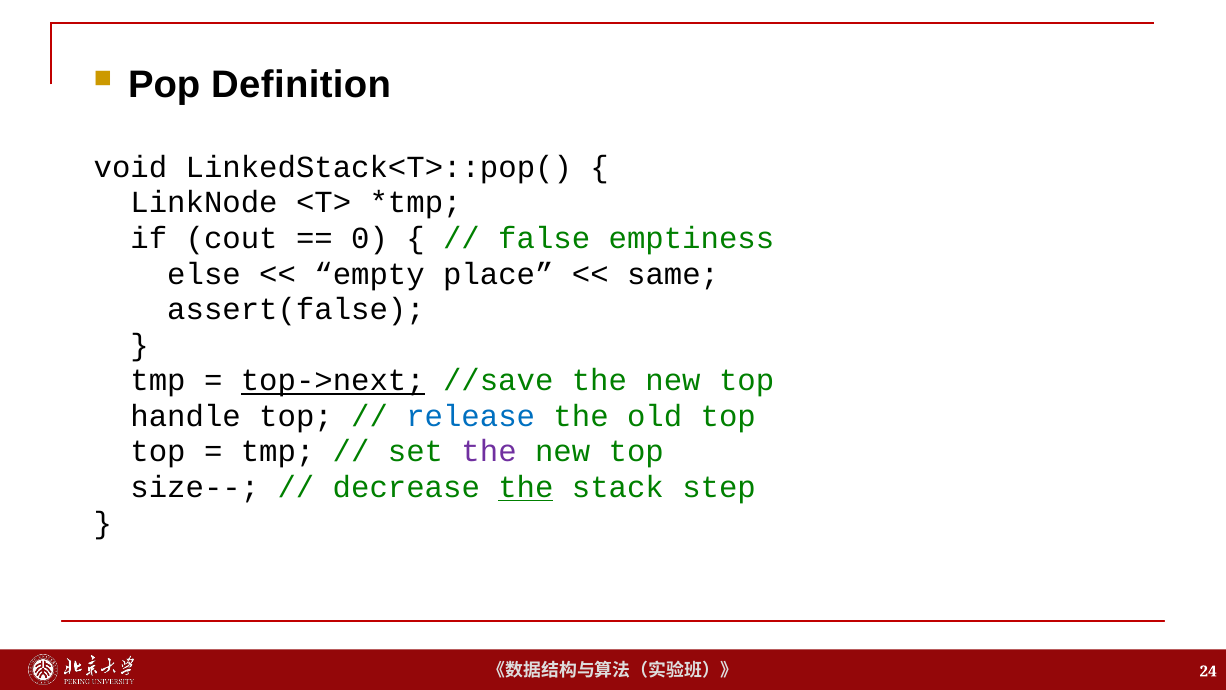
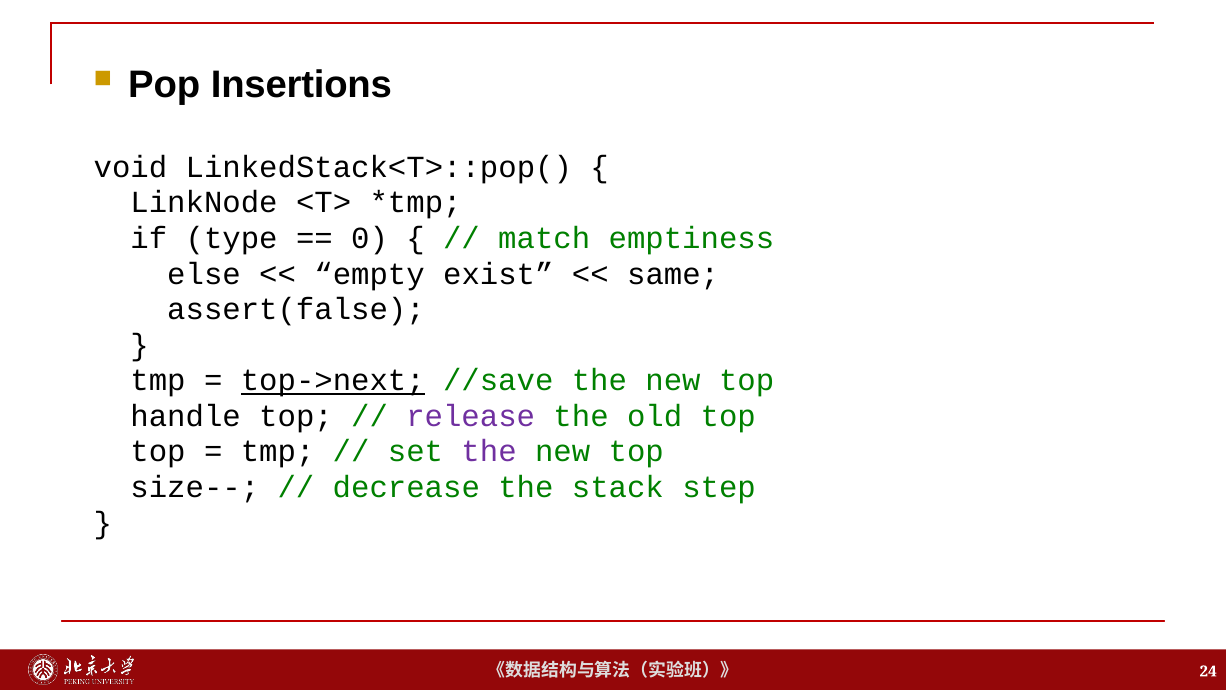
Definition: Definition -> Insertions
cout: cout -> type
false: false -> match
place: place -> exist
release colour: blue -> purple
the at (526, 487) underline: present -> none
